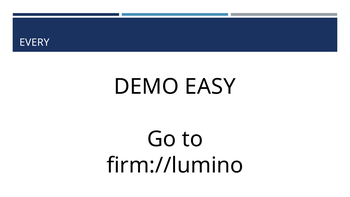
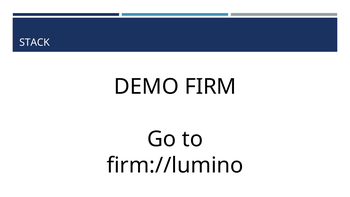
EVERY: EVERY -> STACK
EASY: EASY -> FIRM
